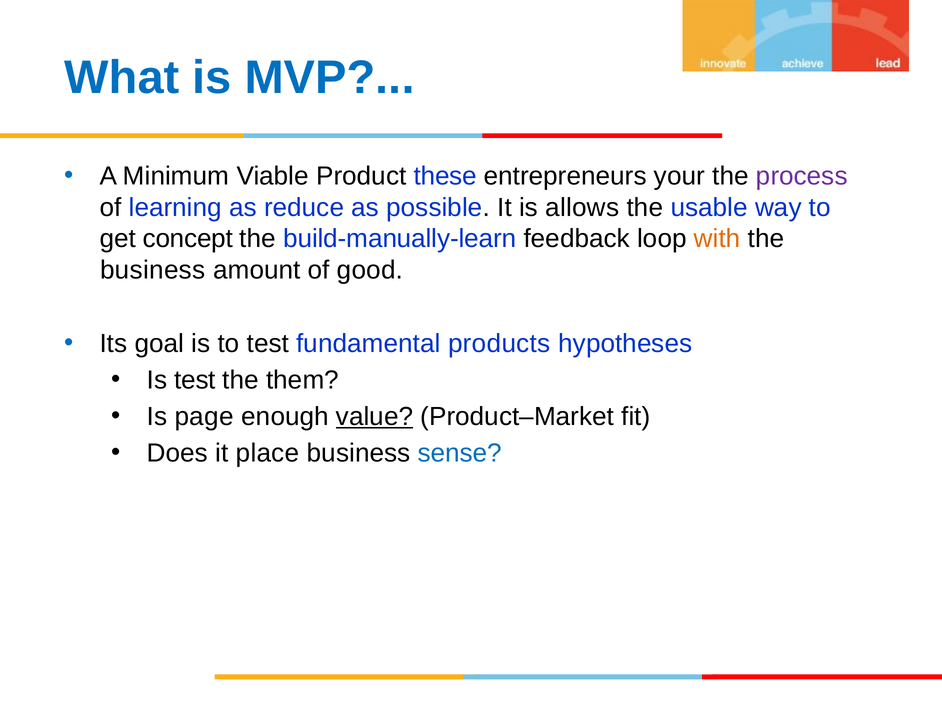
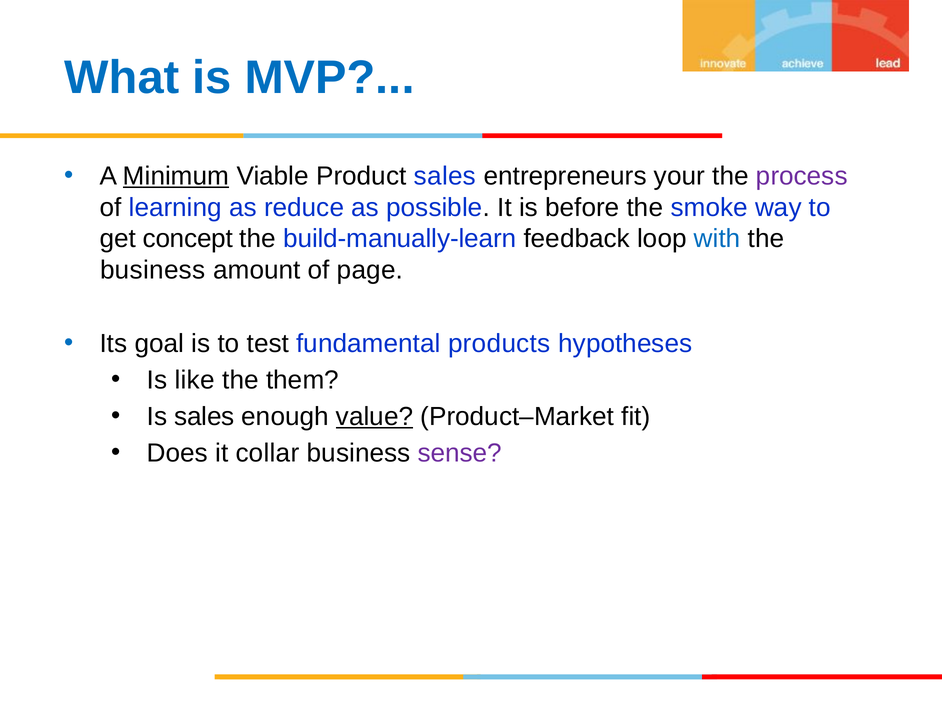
Minimum underline: none -> present
Product these: these -> sales
allows: allows -> before
usable: usable -> smoke
with colour: orange -> blue
good: good -> page
Is test: test -> like
Is page: page -> sales
place: place -> collar
sense colour: blue -> purple
